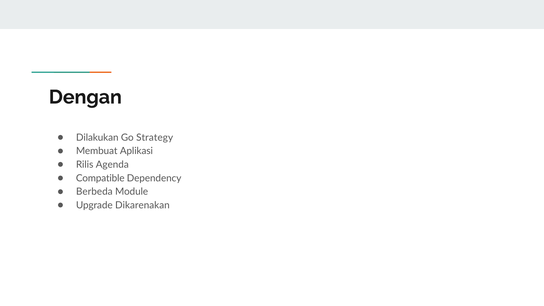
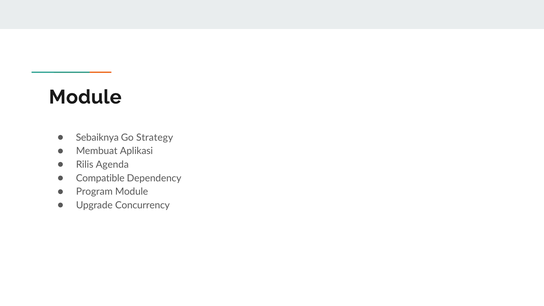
Dengan at (85, 97): Dengan -> Module
Dilakukan: Dilakukan -> Sebaiknya
Berbeda: Berbeda -> Program
Dikarenakan: Dikarenakan -> Concurrency
